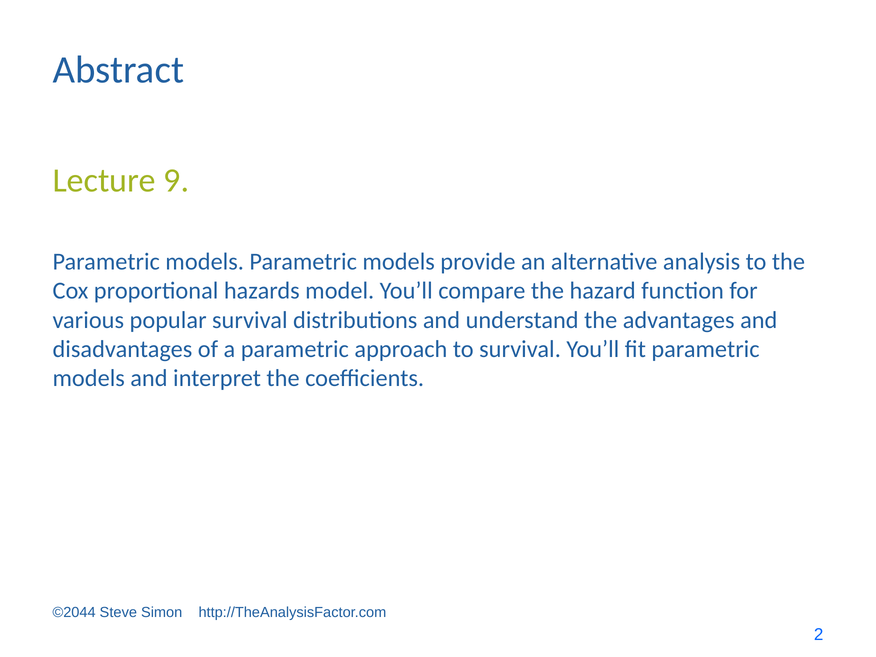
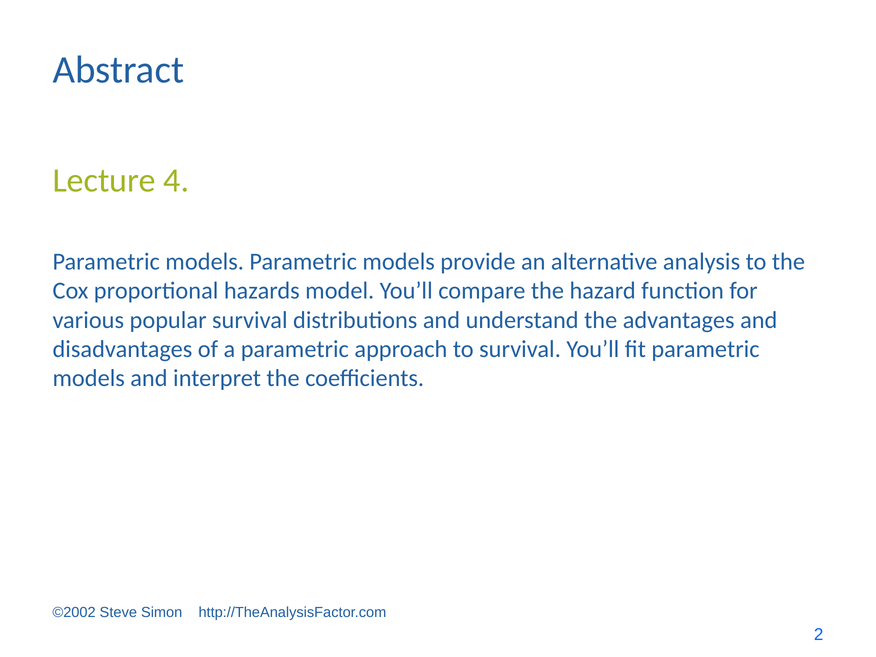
9: 9 -> 4
©2044: ©2044 -> ©2002
